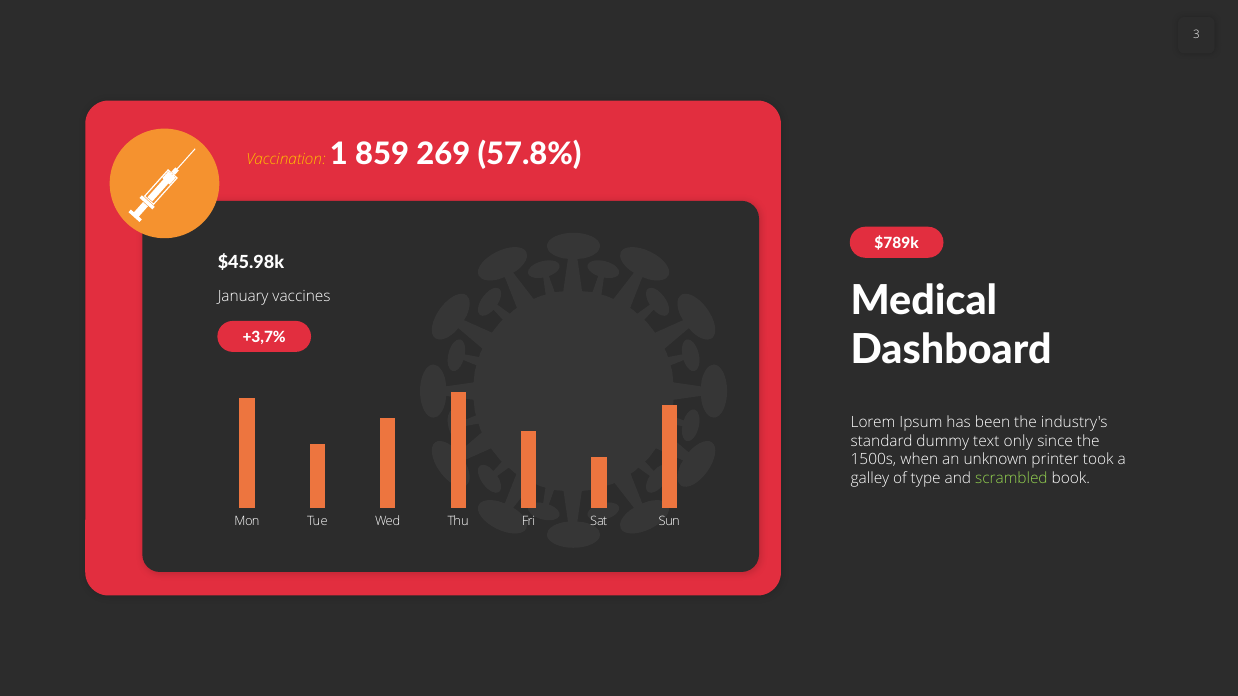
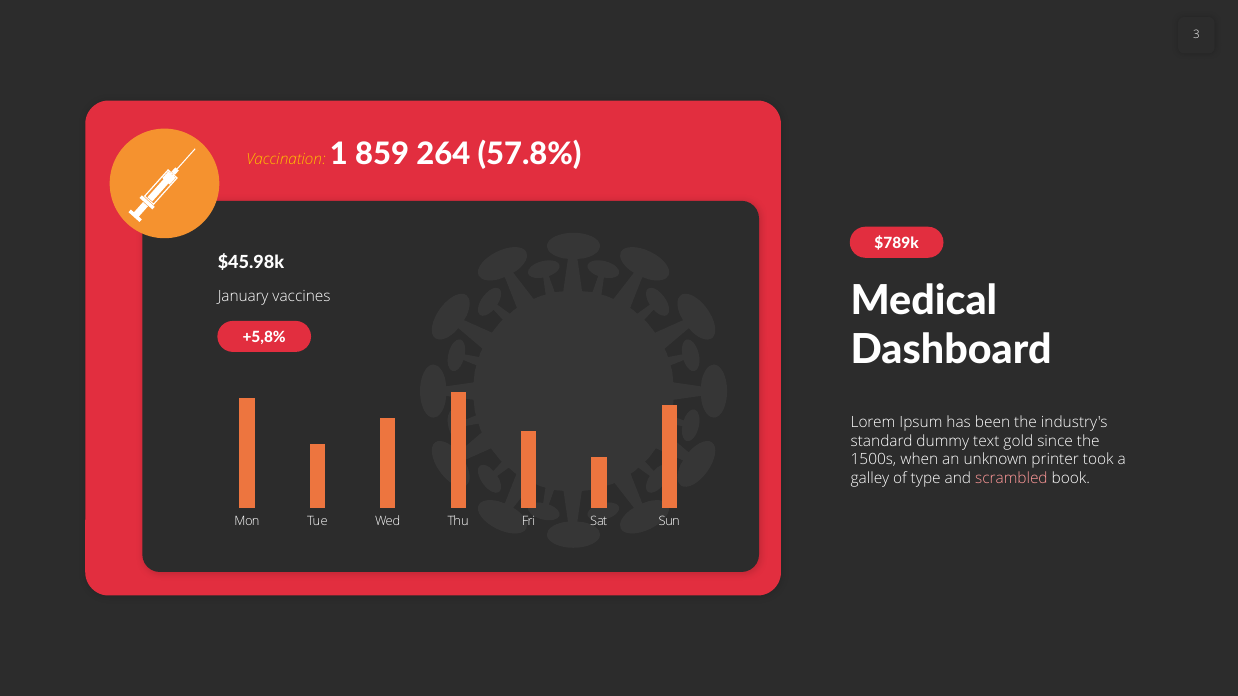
269: 269 -> 264
+3,7%: +3,7% -> +5,8%
only: only -> gold
scrambled colour: light green -> pink
